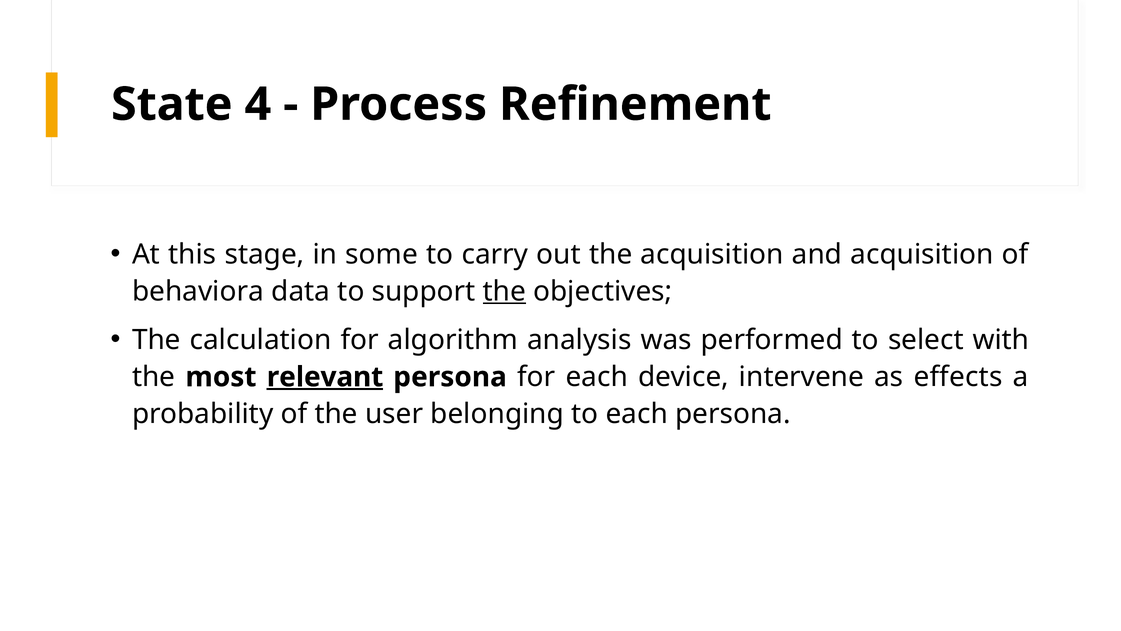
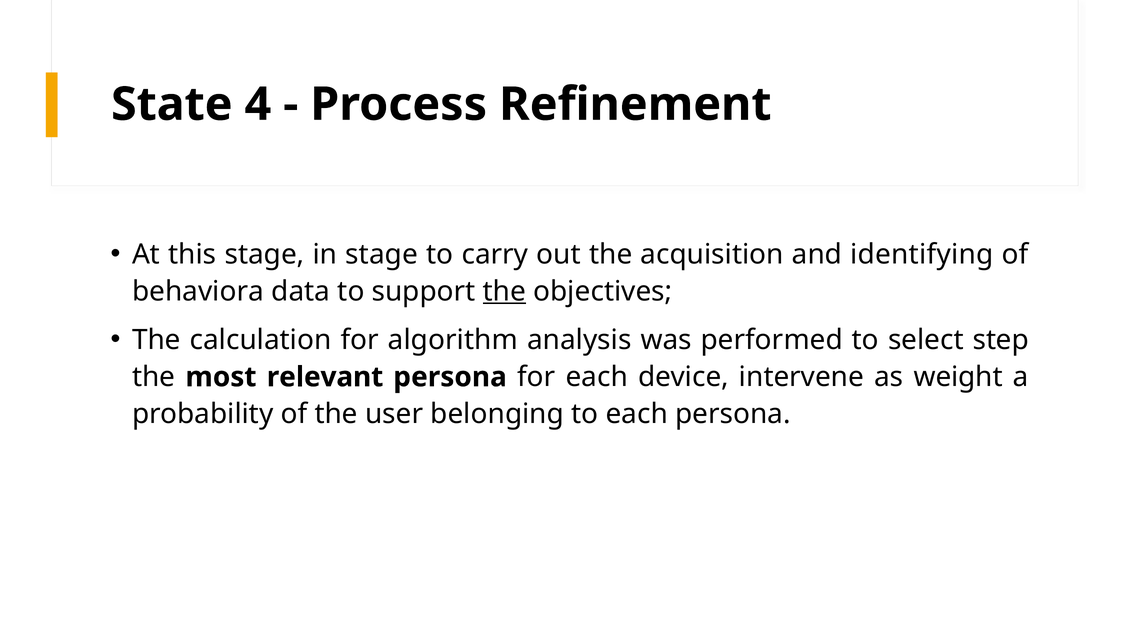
in some: some -> stage
and acquisition: acquisition -> identifying
with: with -> step
relevant underline: present -> none
effects: effects -> weight
